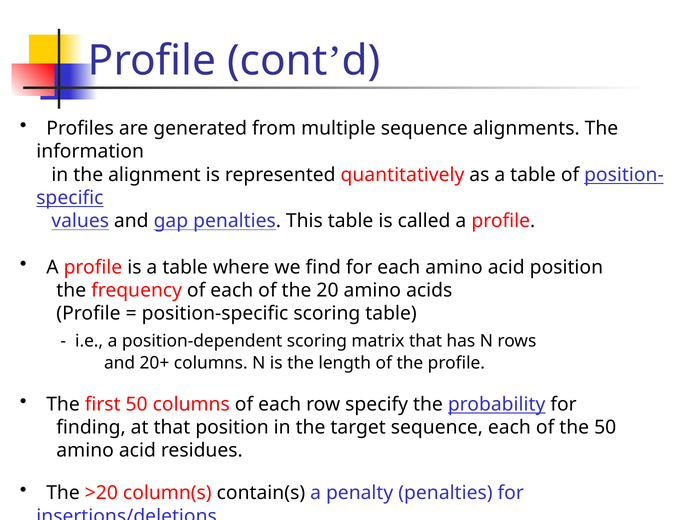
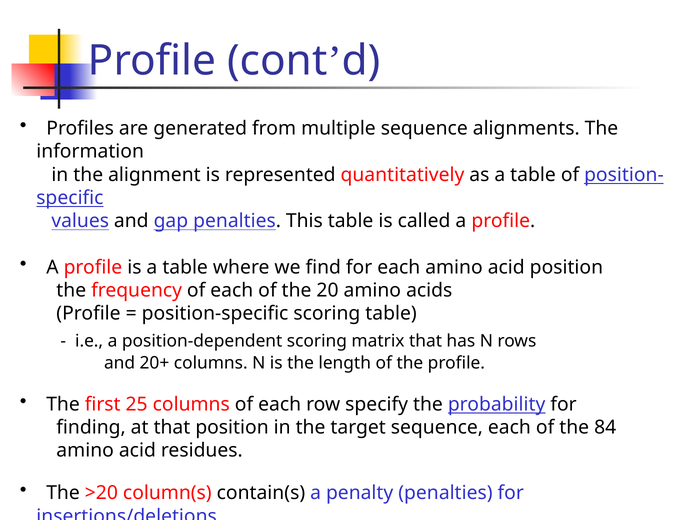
first 50: 50 -> 25
the 50: 50 -> 84
